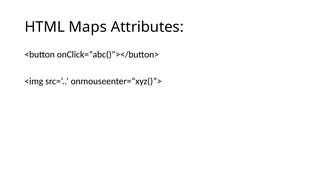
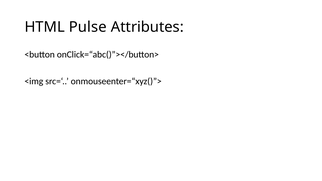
Maps: Maps -> Pulse
